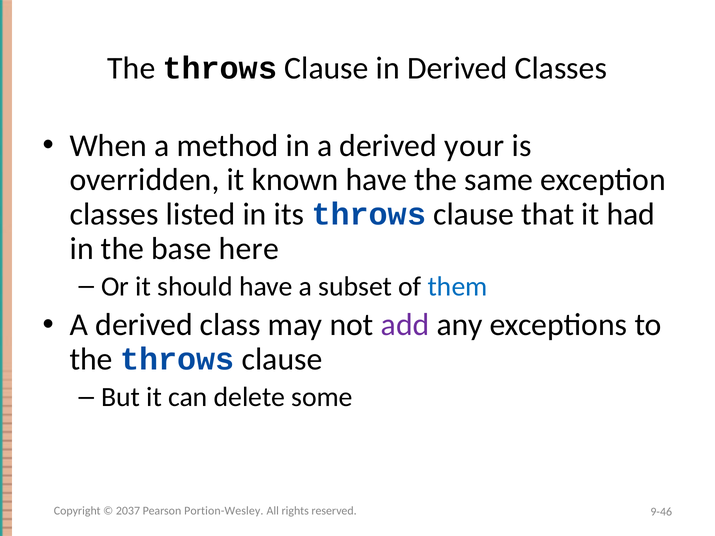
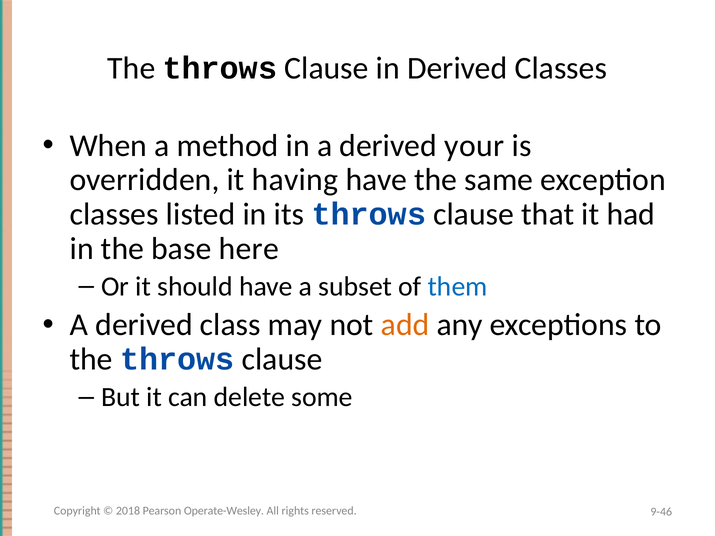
known: known -> having
add colour: purple -> orange
2037: 2037 -> 2018
Portion-Wesley: Portion-Wesley -> Operate-Wesley
